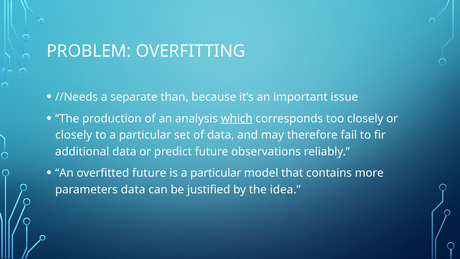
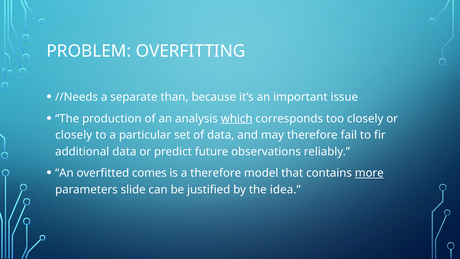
overfitted future: future -> comes
is a particular: particular -> therefore
more underline: none -> present
parameters data: data -> slide
